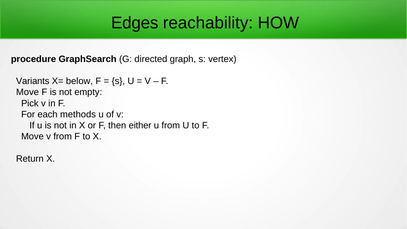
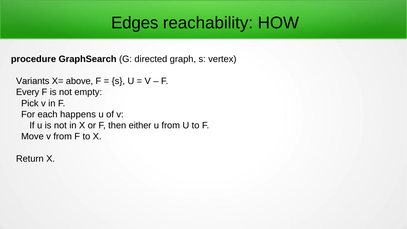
below: below -> above
Move at (28, 92): Move -> Every
methods: methods -> happens
